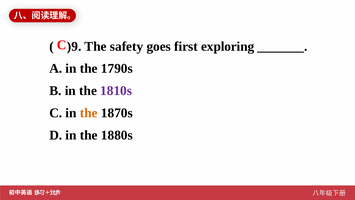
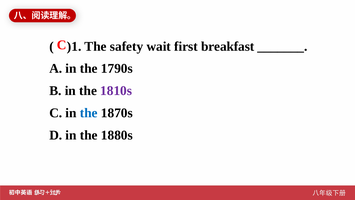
)9: )9 -> )1
goes: goes -> wait
exploring: exploring -> breakfast
the at (89, 113) colour: orange -> blue
